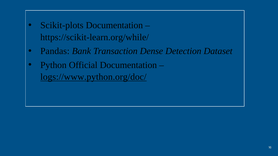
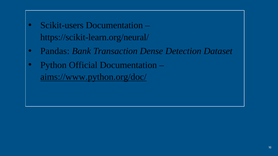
Scikit-plots: Scikit-plots -> Scikit-users
https://scikit-learn.org/while/: https://scikit-learn.org/while/ -> https://scikit-learn.org/neural/
logs://www.python.org/doc/: logs://www.python.org/doc/ -> aims://www.python.org/doc/
